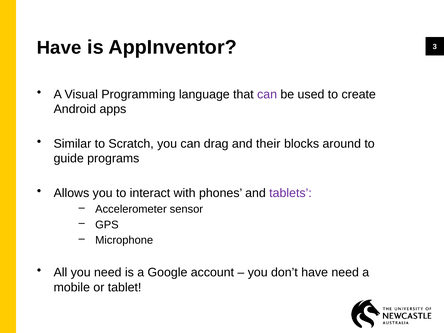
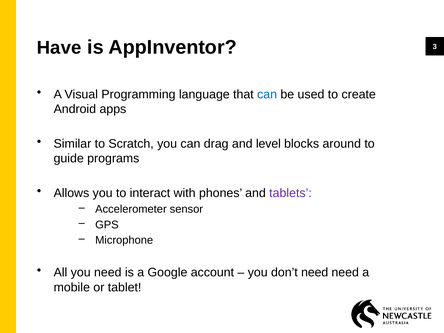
can at (267, 94) colour: purple -> blue
their: their -> level
don’t have: have -> need
